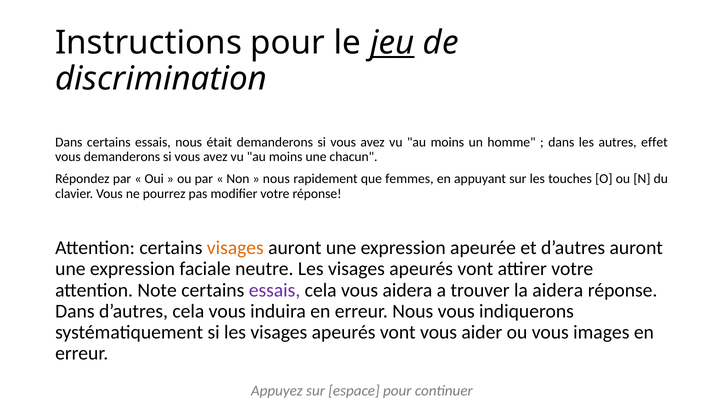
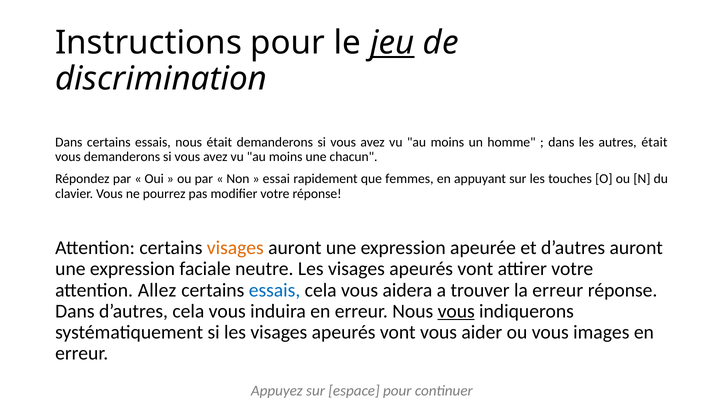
autres effet: effet -> était
nous at (276, 179): nous -> essai
Note: Note -> Allez
essais at (275, 290) colour: purple -> blue
la aidera: aidera -> erreur
vous at (456, 311) underline: none -> present
